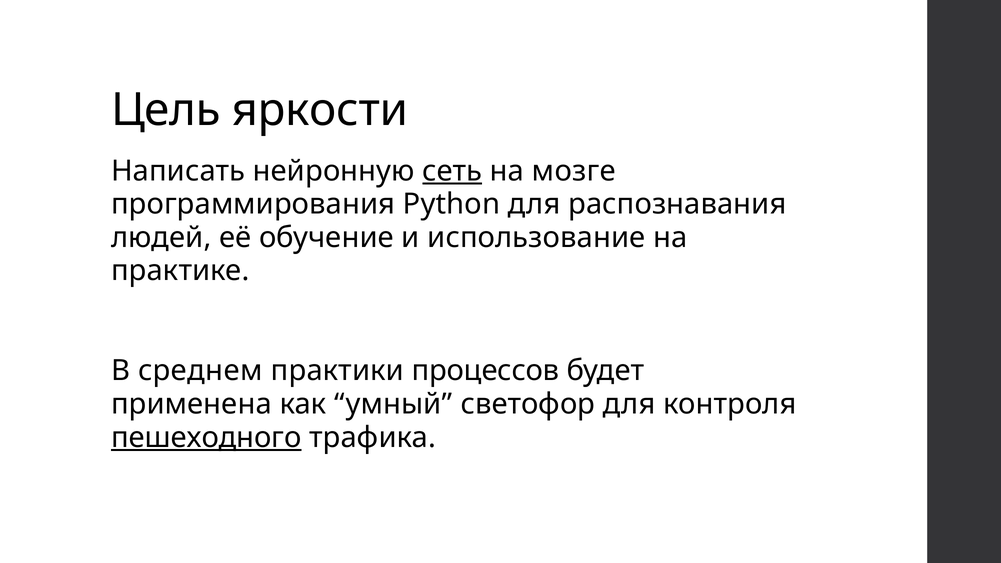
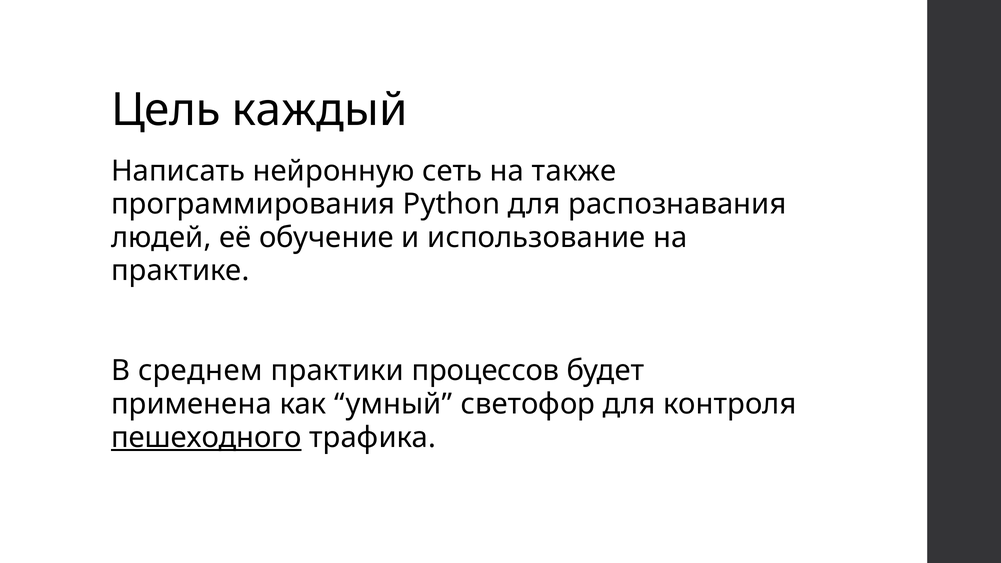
яркости: яркости -> каждый
сеть underline: present -> none
мозге: мозге -> также
